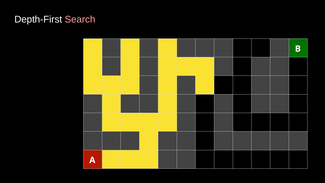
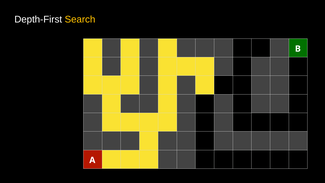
Search colour: pink -> yellow
